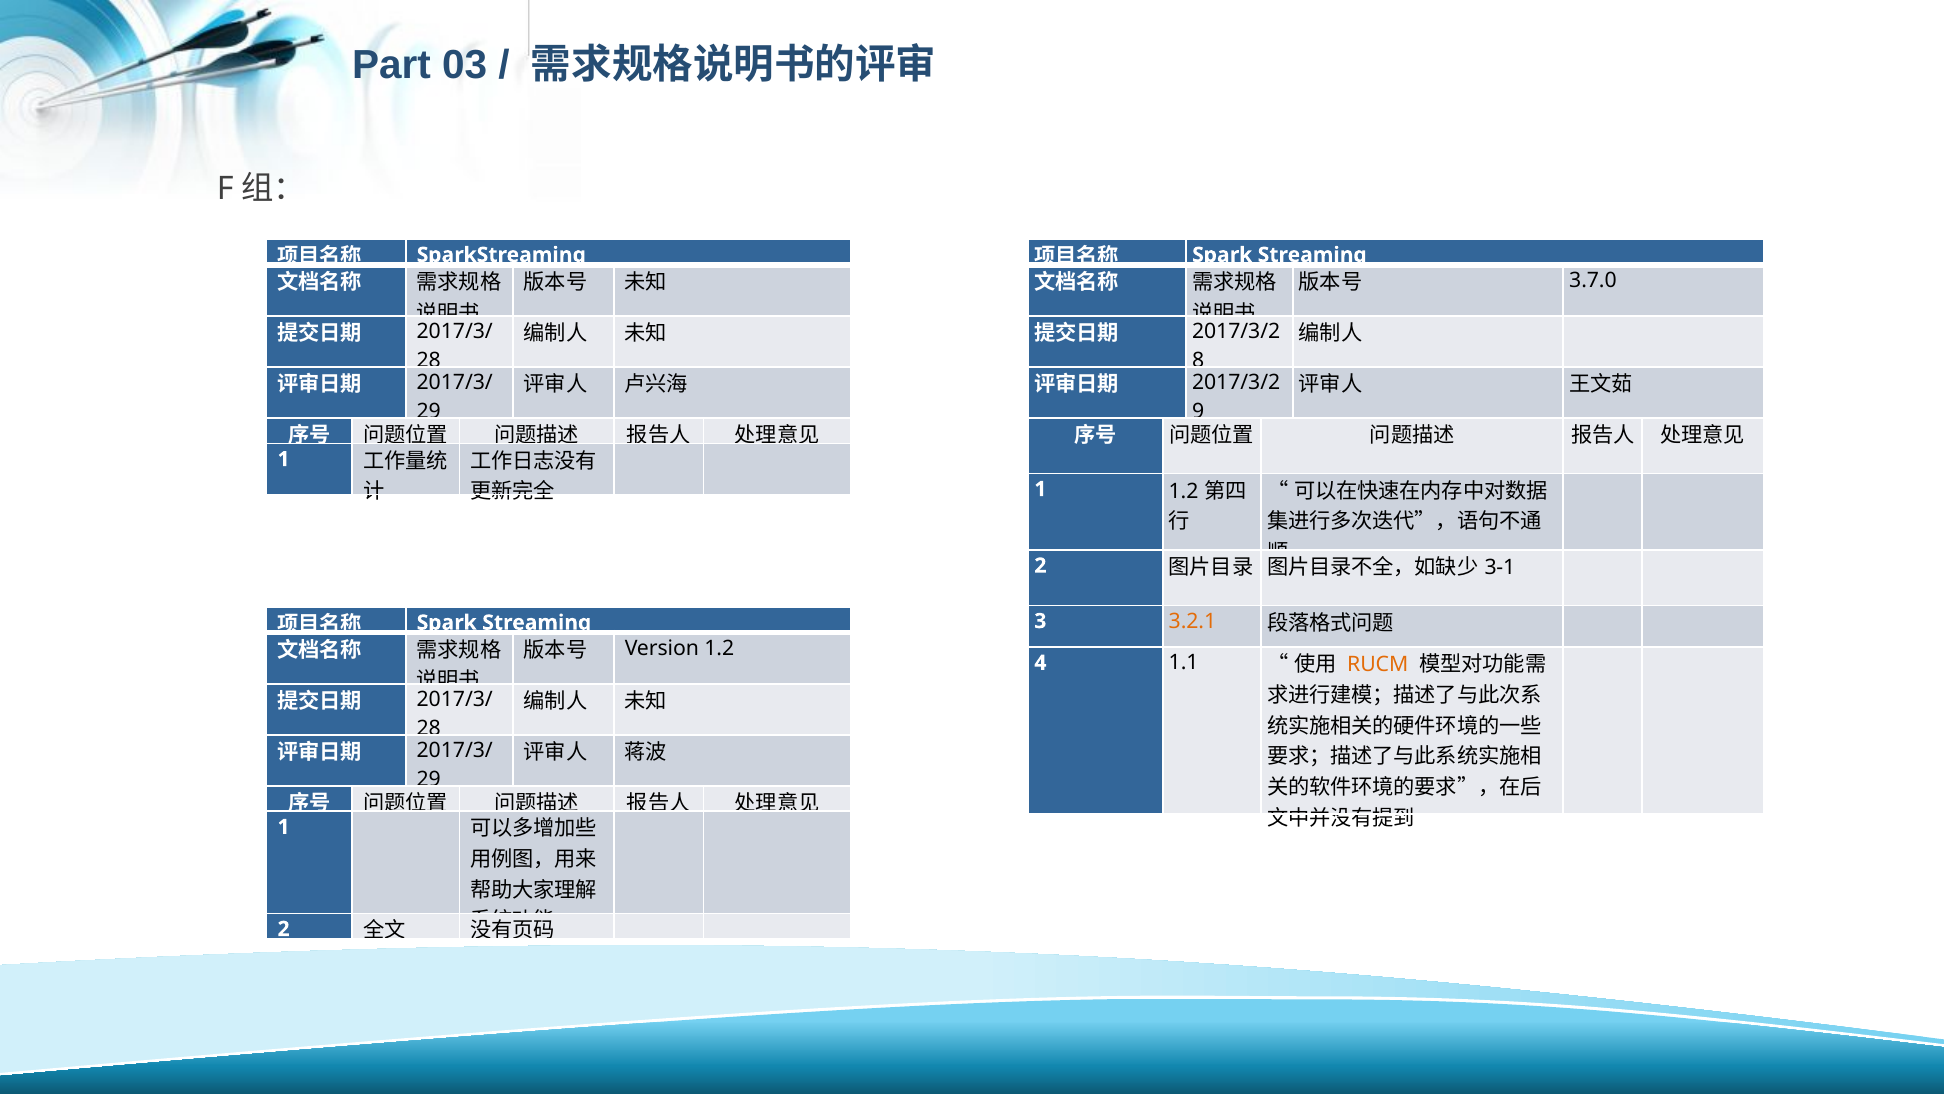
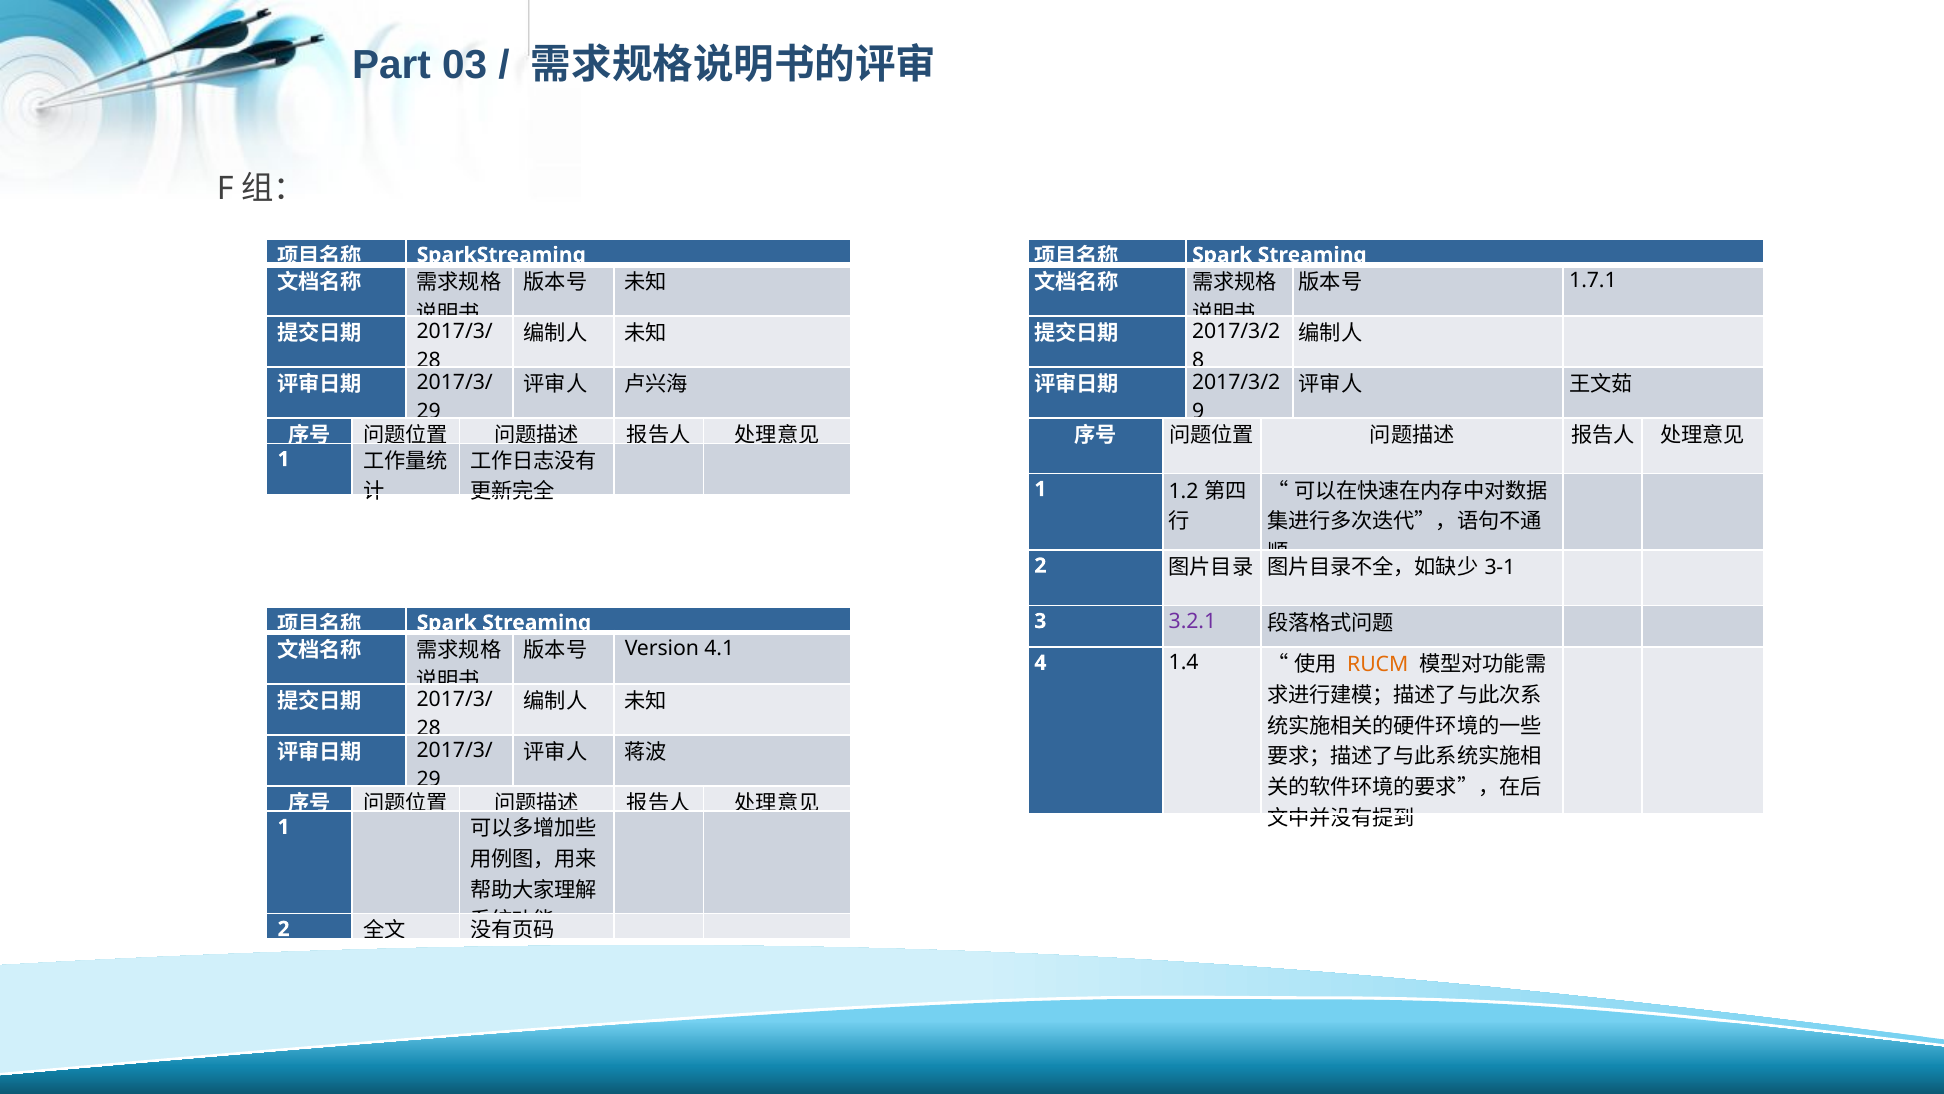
3.7.0: 3.7.0 -> 1.7.1
3.2.1 colour: orange -> purple
Version 1.2: 1.2 -> 4.1
1.1: 1.1 -> 1.4
